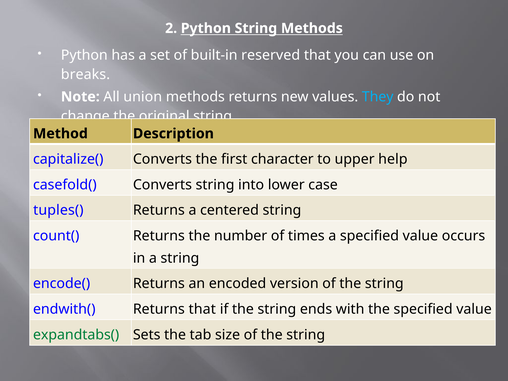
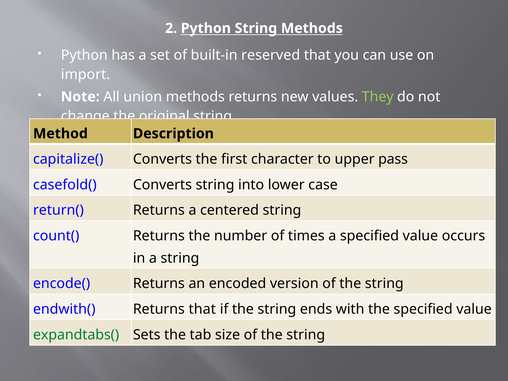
breaks: breaks -> import
They colour: light blue -> light green
help: help -> pass
tuples(: tuples( -> return(
